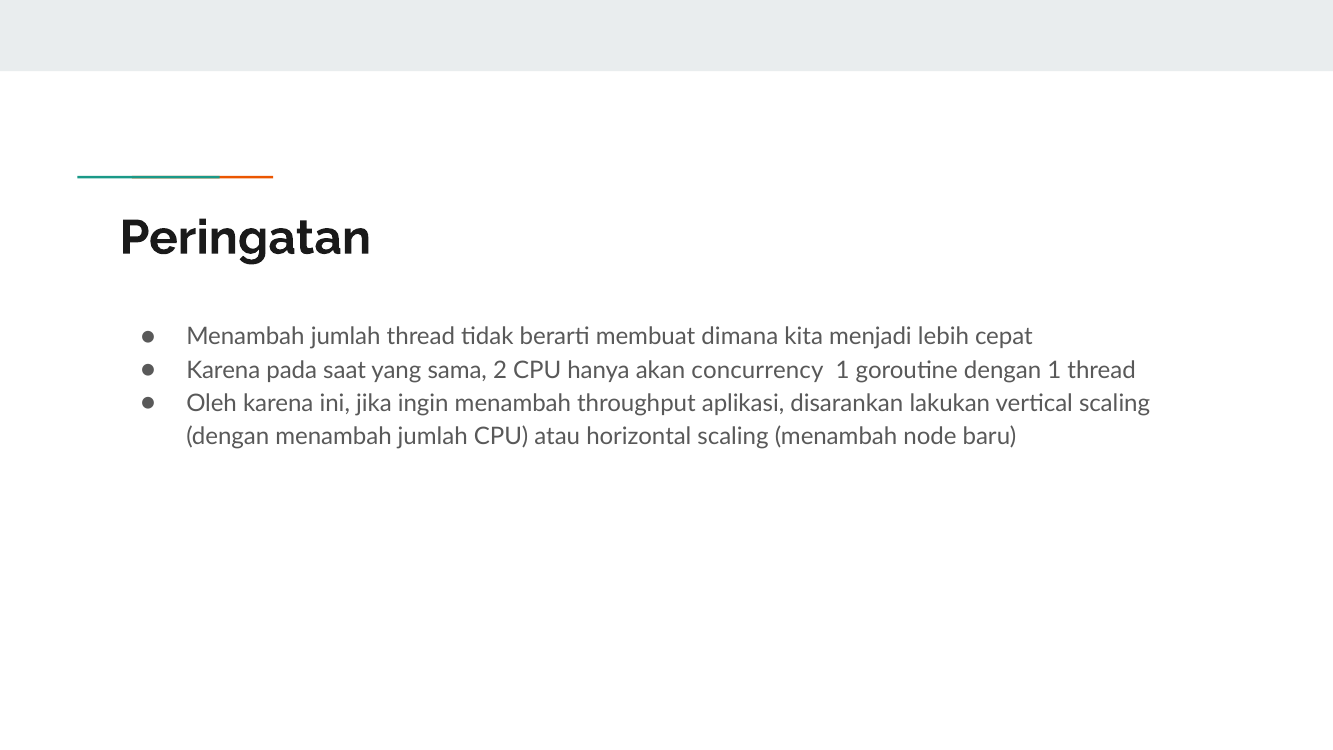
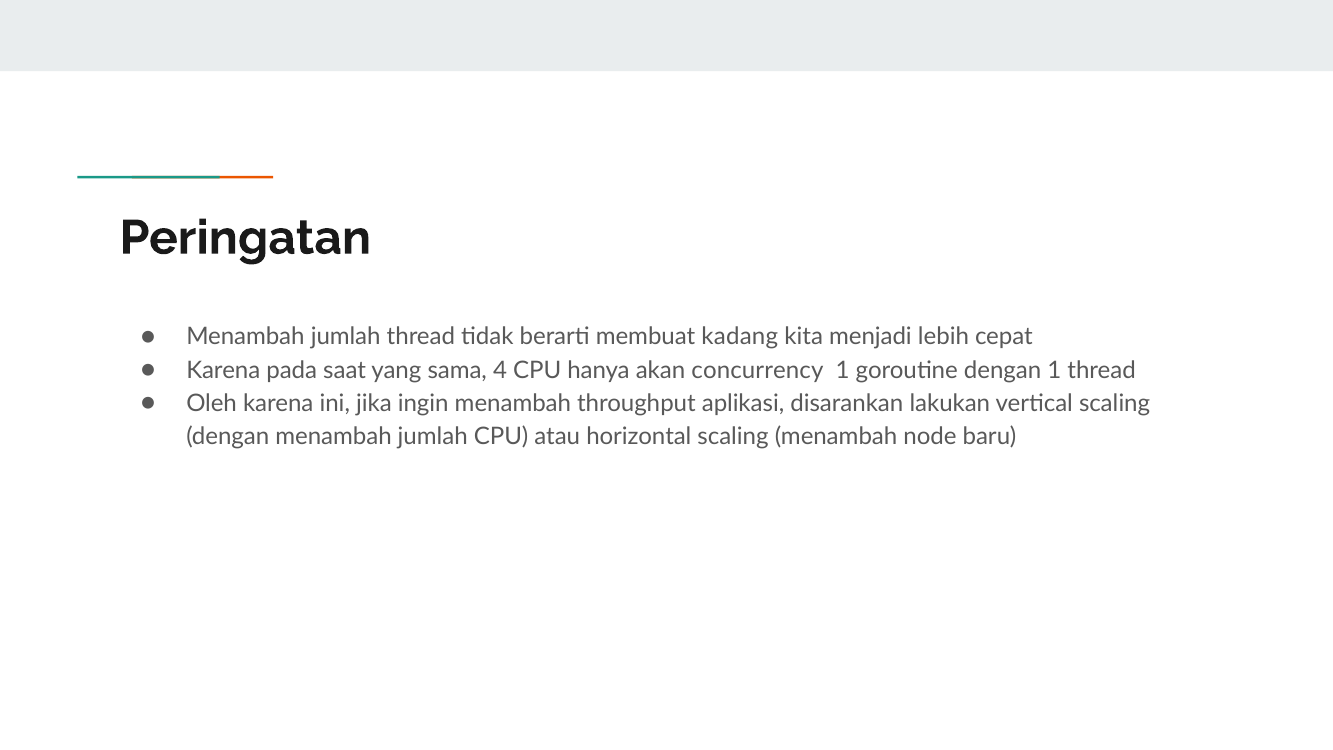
dimana: dimana -> kadang
2: 2 -> 4
